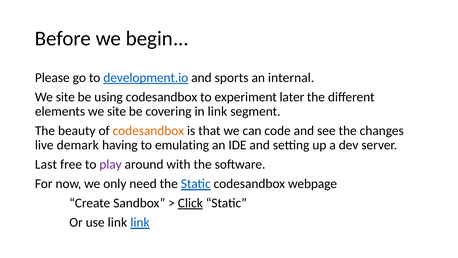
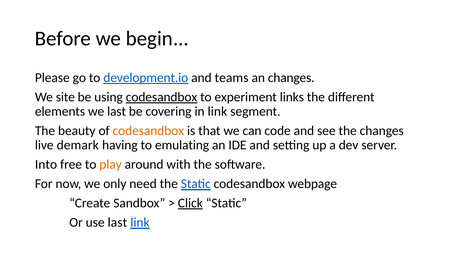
sports: sports -> teams
an internal: internal -> changes
codesandbox at (162, 97) underline: none -> present
later: later -> links
elements we site: site -> last
Last: Last -> Into
play colour: purple -> orange
use link: link -> last
